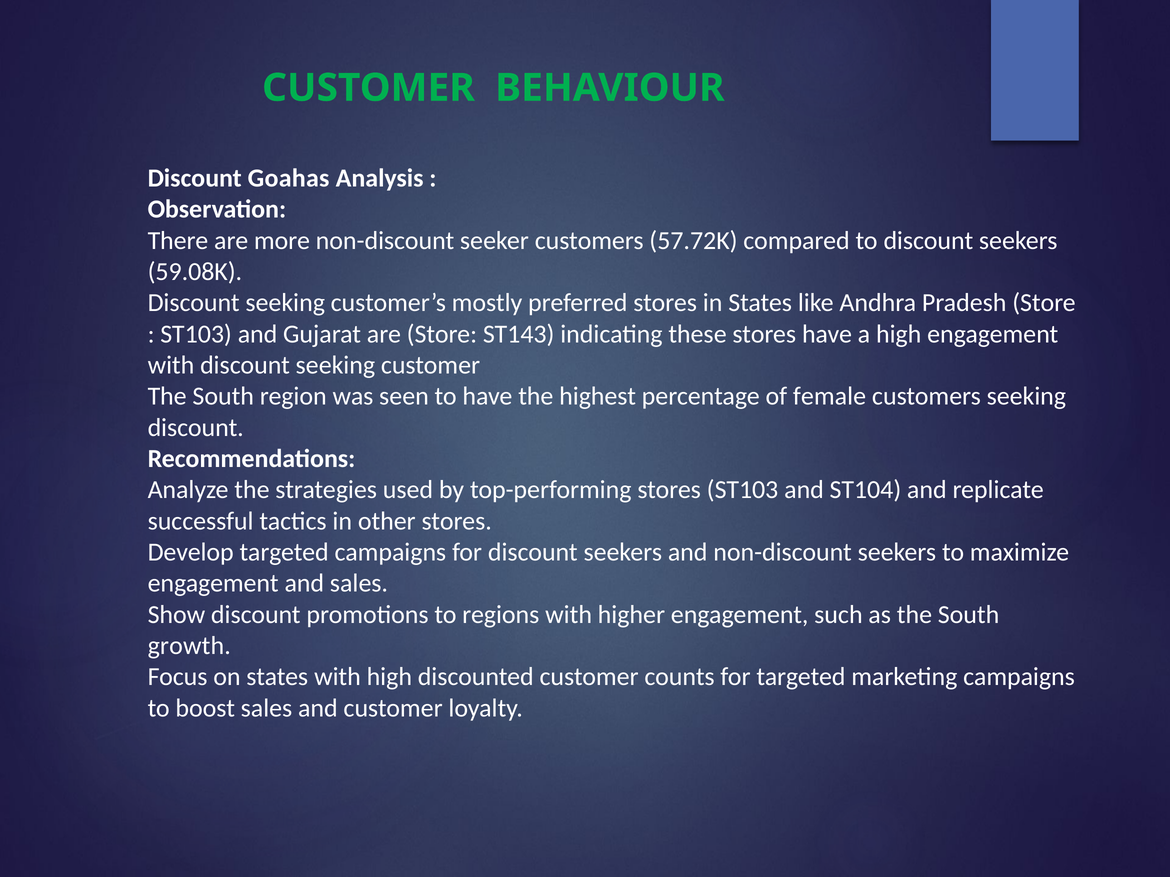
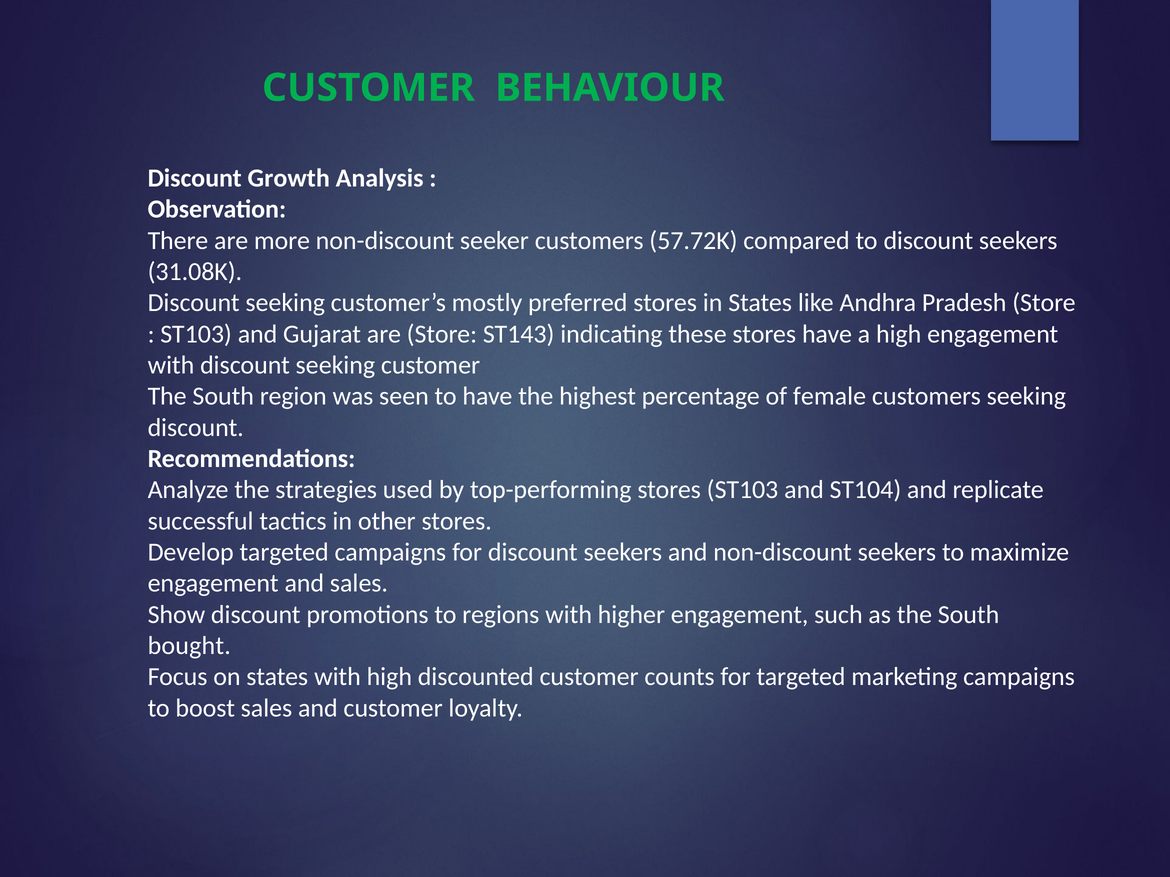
Goahas: Goahas -> Growth
59.08K: 59.08K -> 31.08K
growth: growth -> bought
